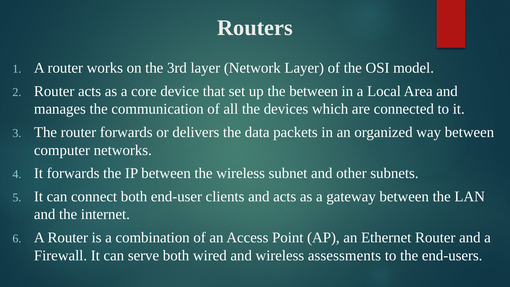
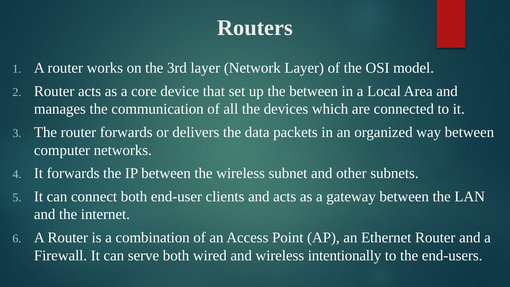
assessments: assessments -> intentionally
